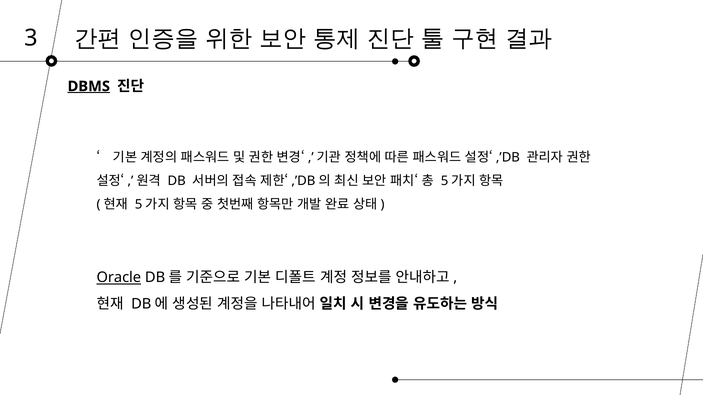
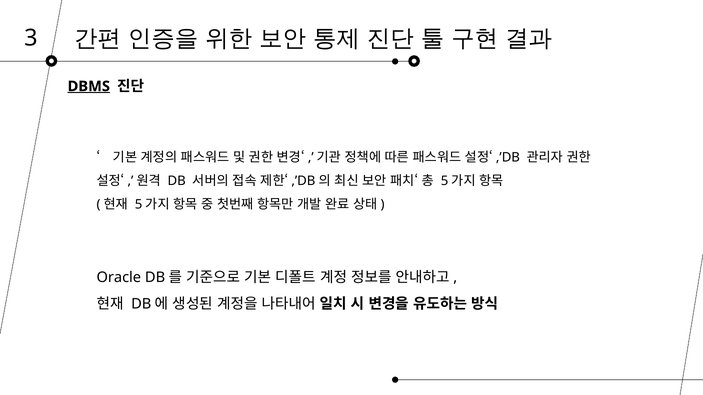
Oracle underline: present -> none
